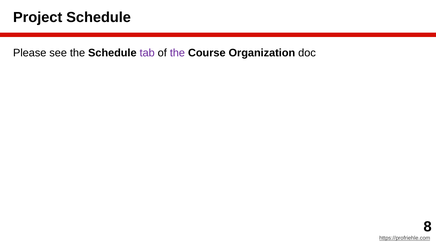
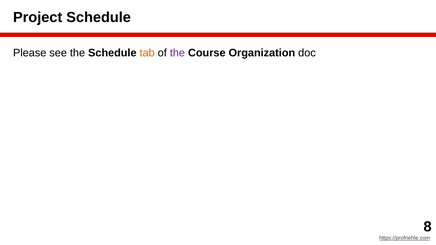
tab colour: purple -> orange
